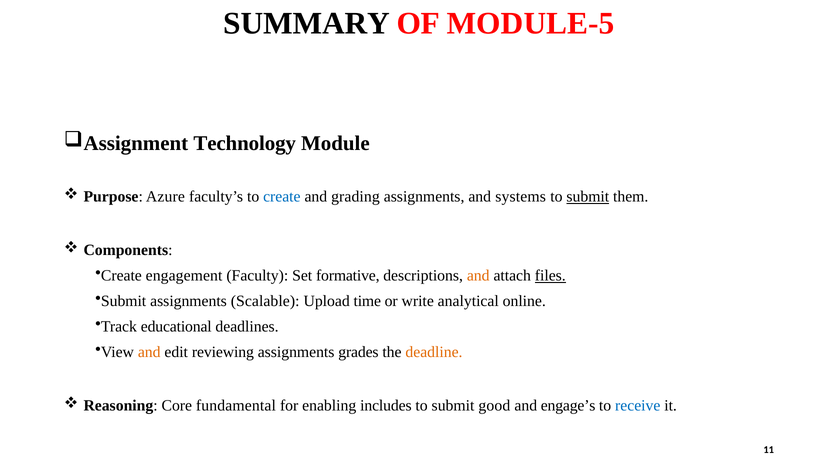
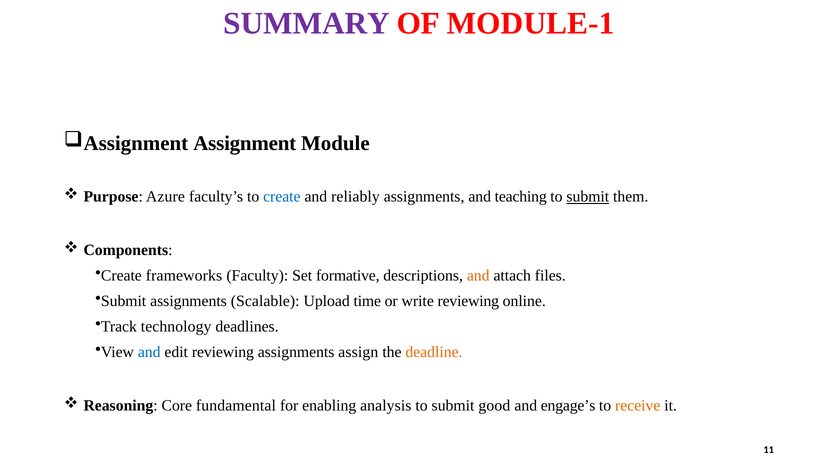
SUMMARY colour: black -> purple
MODULE-5: MODULE-5 -> MODULE-1
Technology: Technology -> Assignment
grading: grading -> reliably
systems: systems -> teaching
engagement: engagement -> frameworks
files underline: present -> none
write analytical: analytical -> reviewing
educational: educational -> technology
and at (149, 352) colour: orange -> blue
grades: grades -> assign
includes: includes -> analysis
receive colour: blue -> orange
